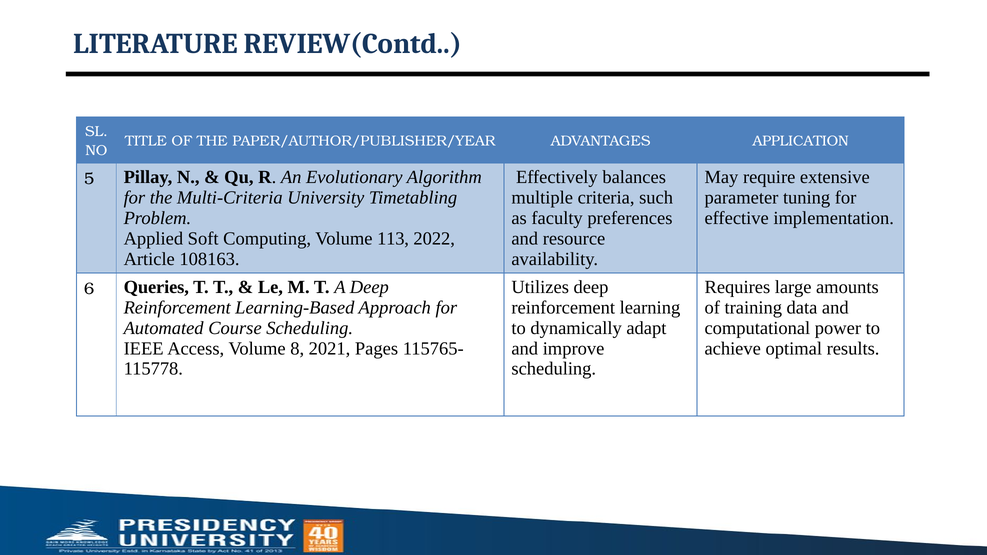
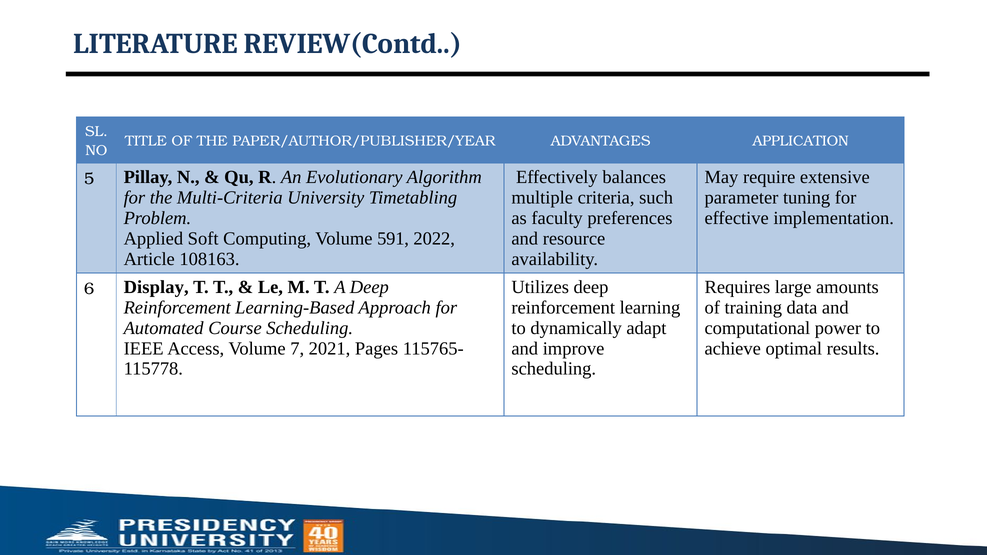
113: 113 -> 591
Queries: Queries -> Display
8: 8 -> 7
